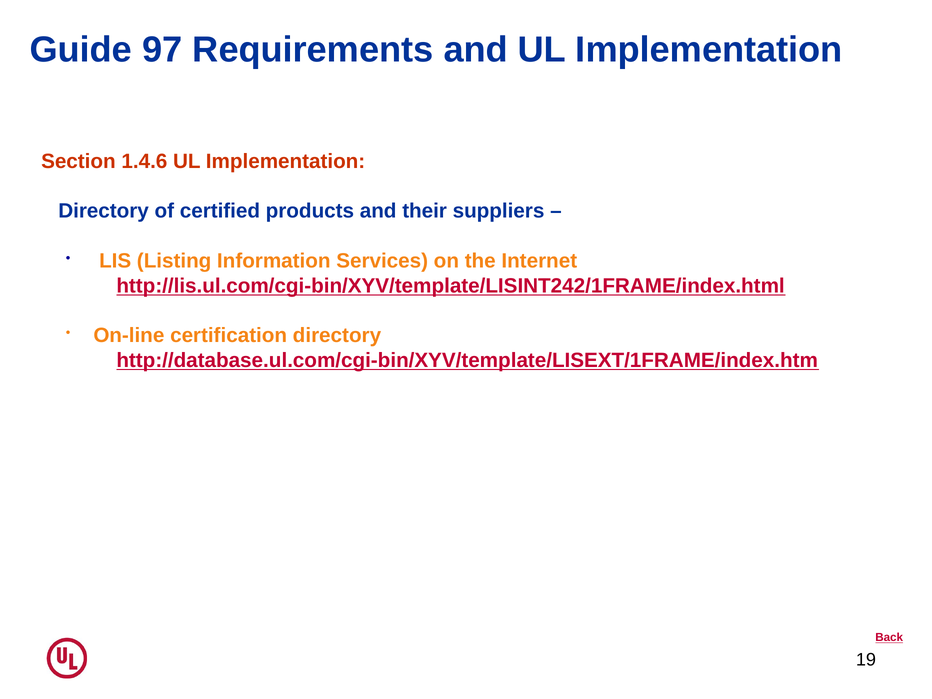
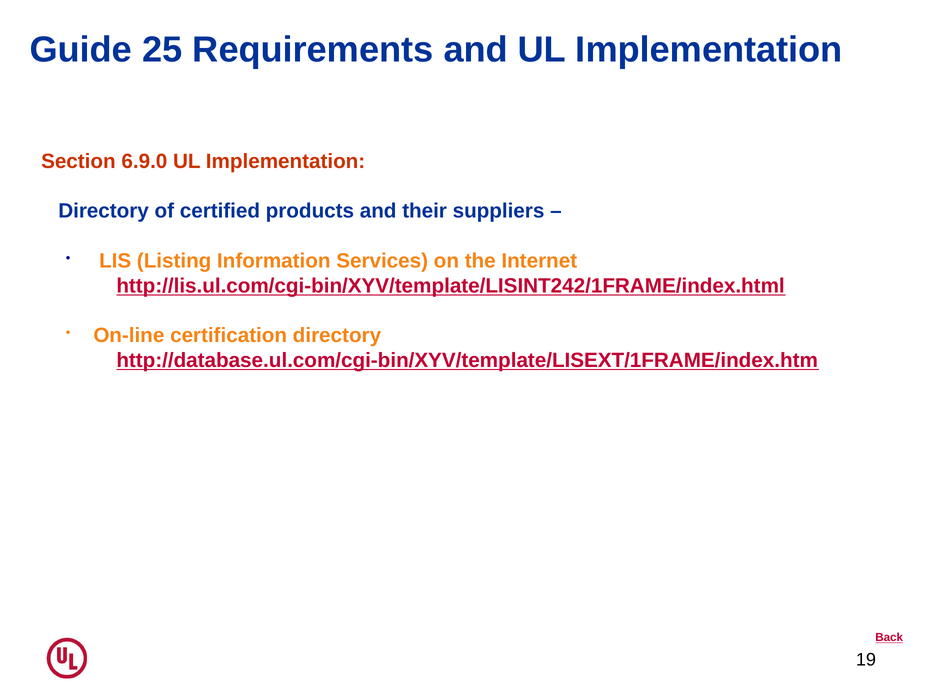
97: 97 -> 25
1.4.6: 1.4.6 -> 6.9.0
